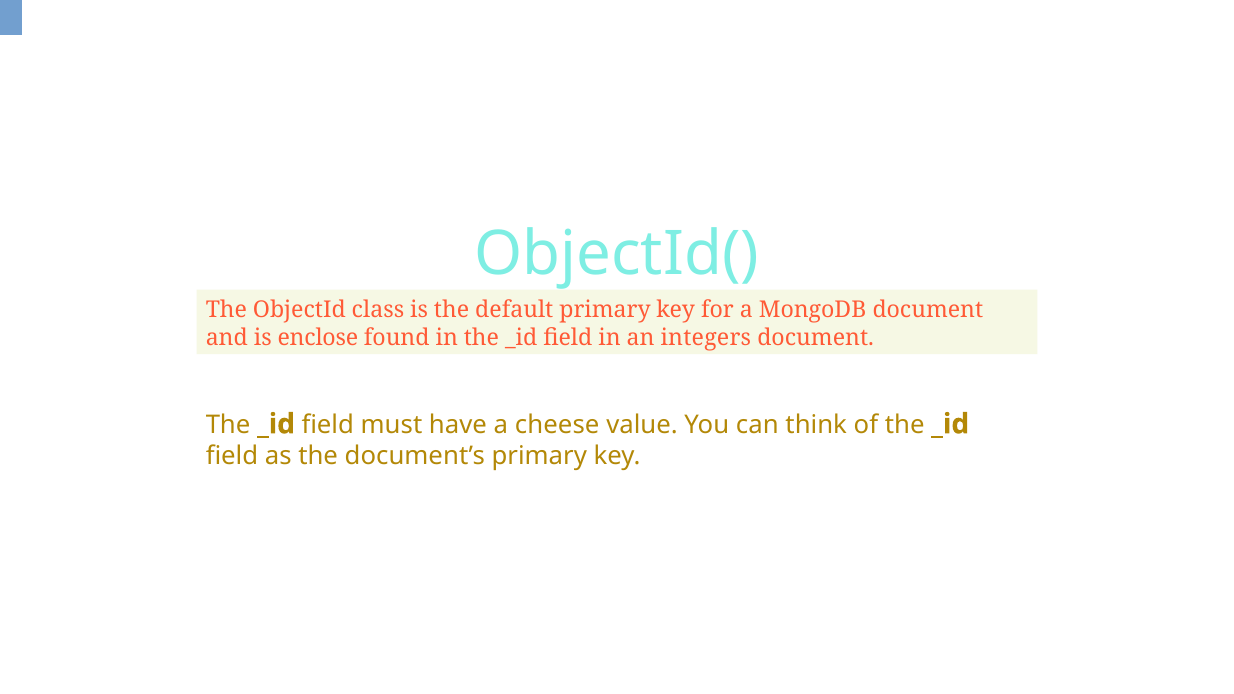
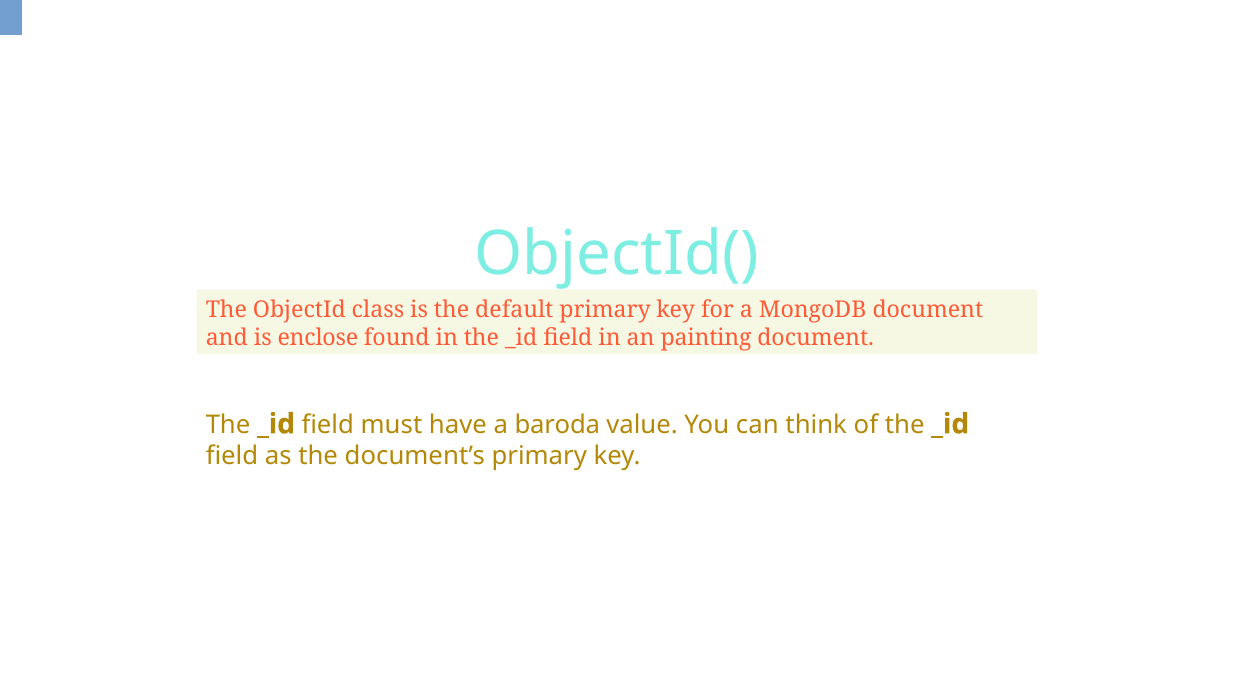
integers: integers -> painting
cheese: cheese -> baroda
